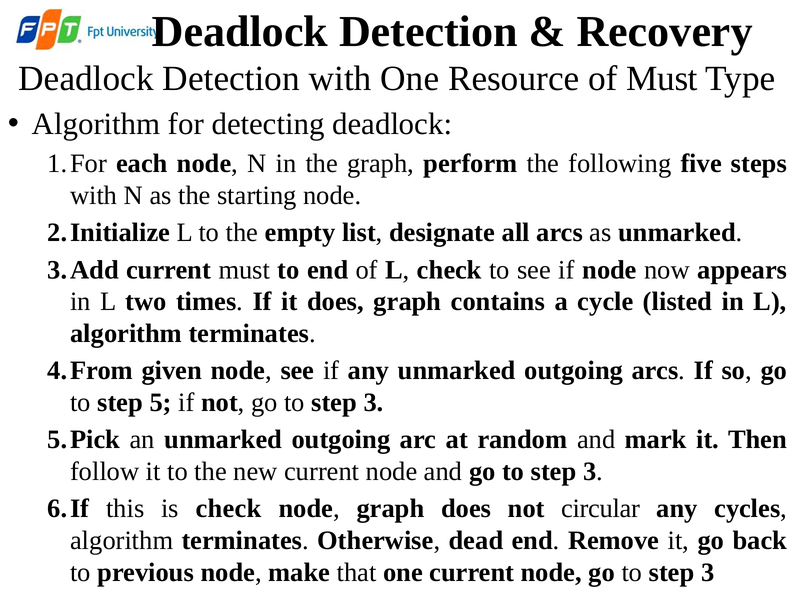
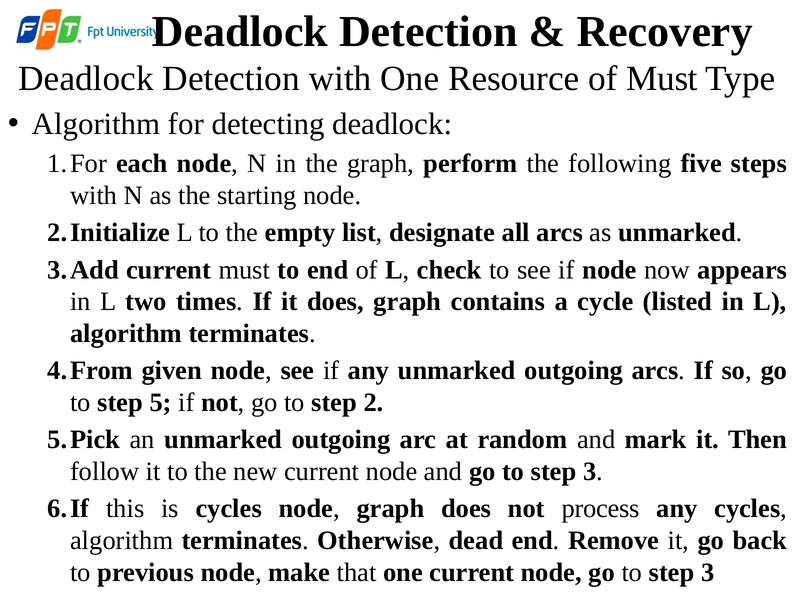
3 at (373, 402): 3 -> 2
is check: check -> cycles
circular: circular -> process
